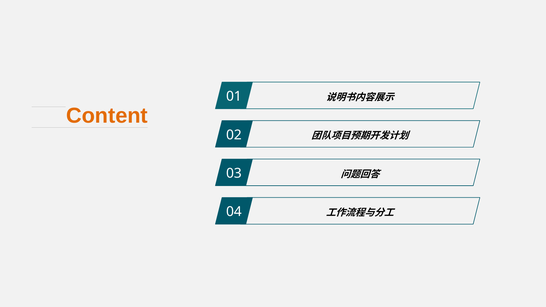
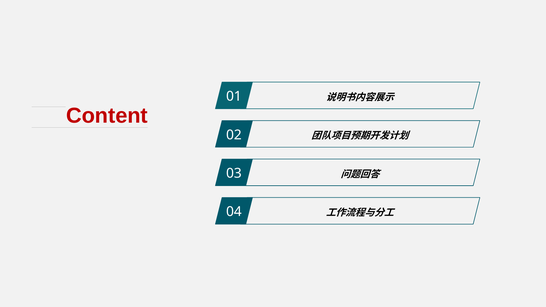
Content colour: orange -> red
